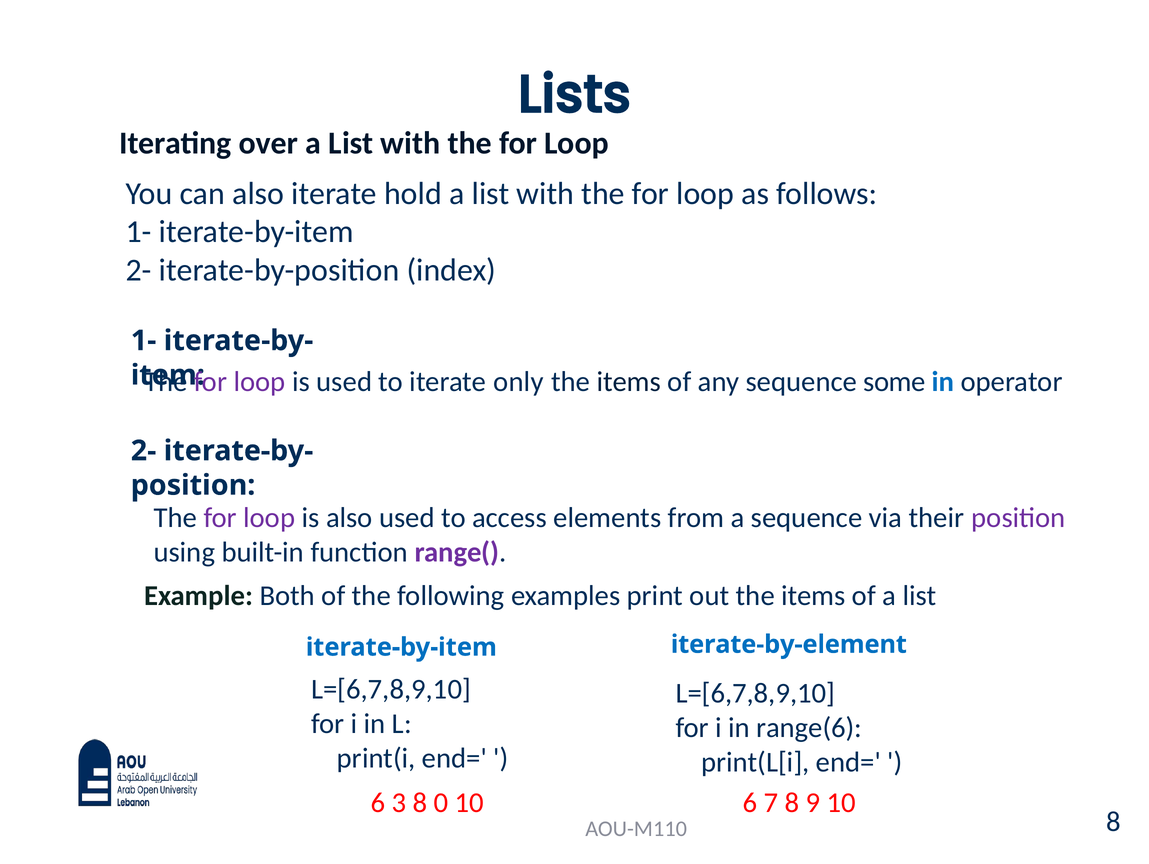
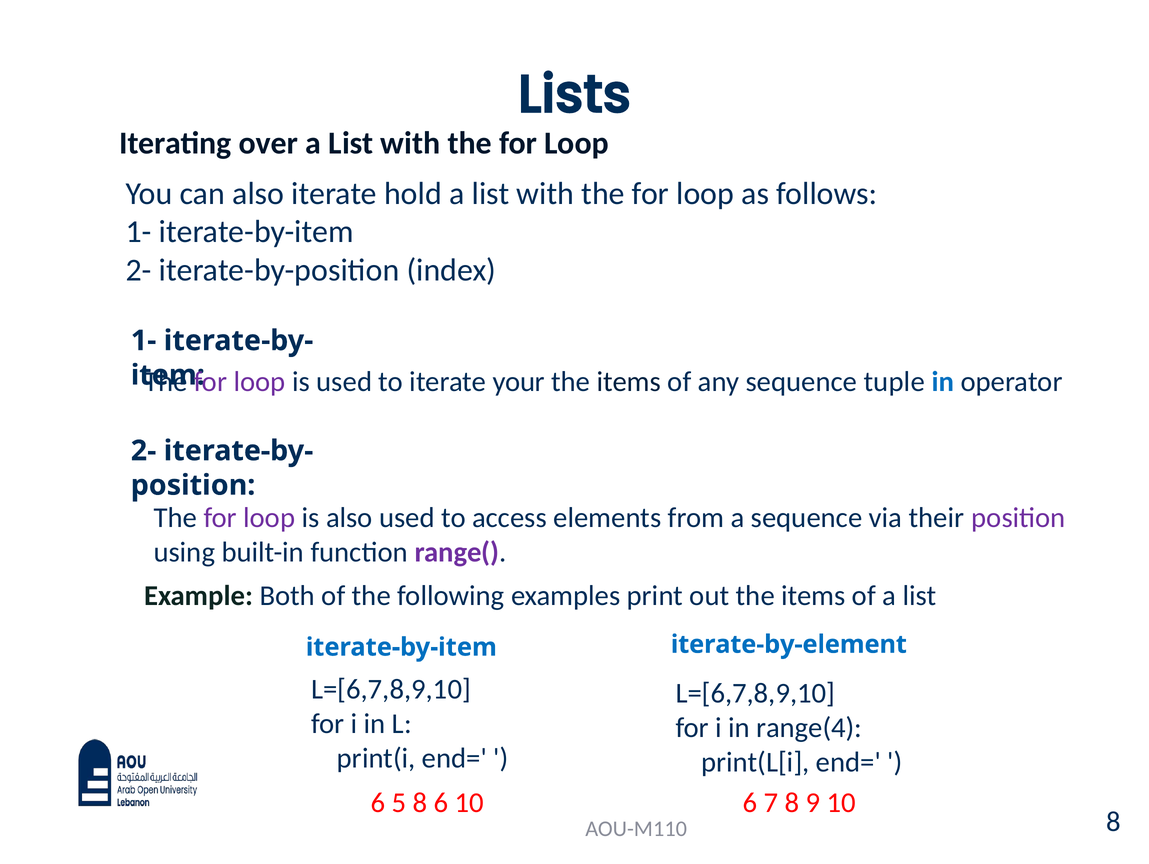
only: only -> your
some: some -> tuple
range(6: range(6 -> range(4
3: 3 -> 5
8 0: 0 -> 6
